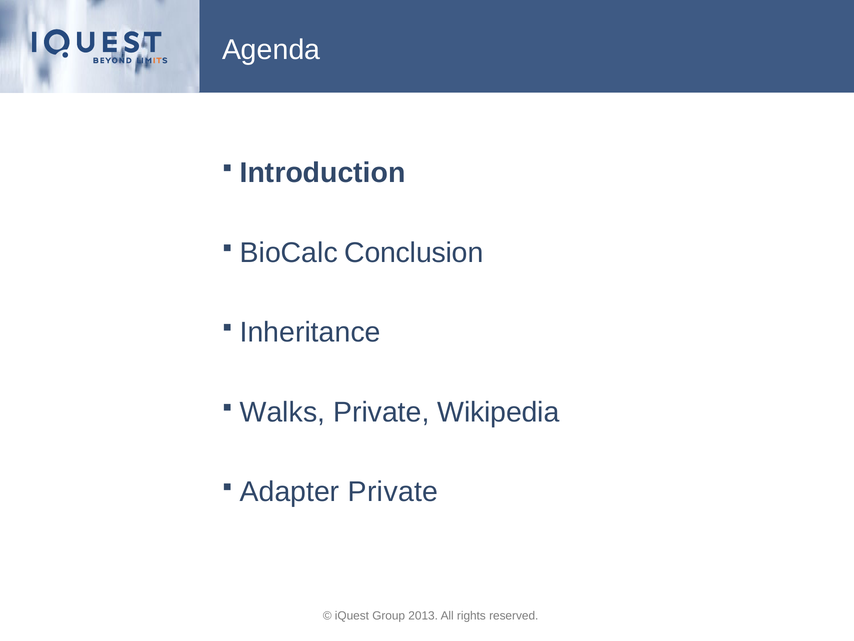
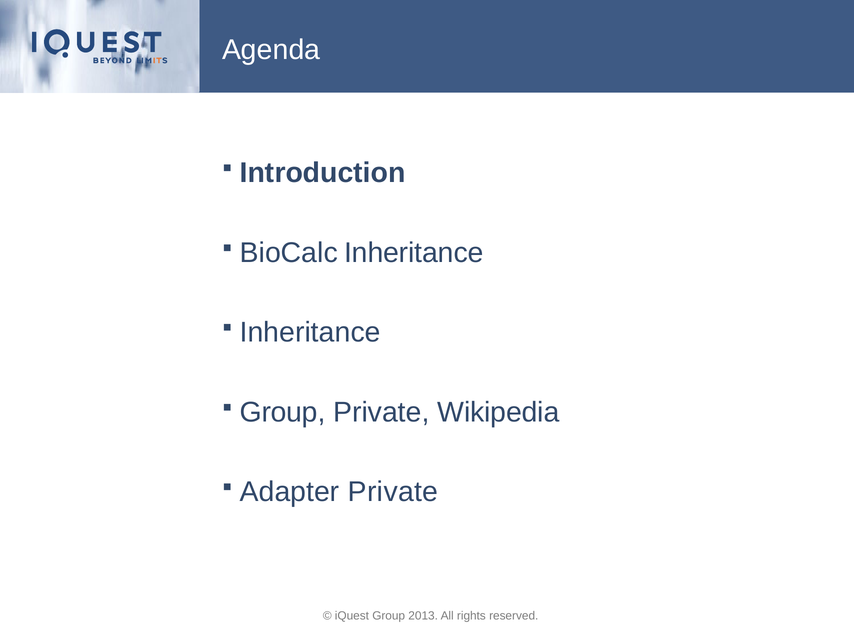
BioCalc Conclusion: Conclusion -> Inheritance
Walks at (282, 412): Walks -> Group
